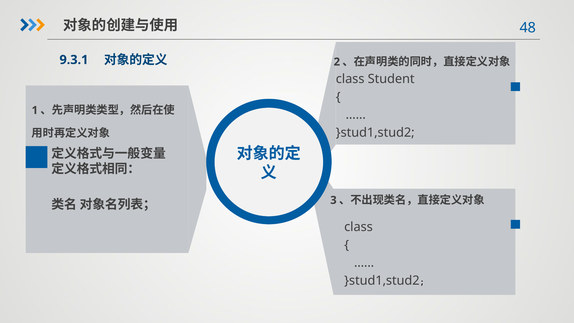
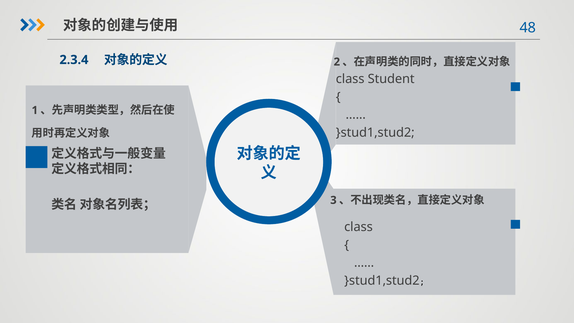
9.3.1: 9.3.1 -> 2.3.4
